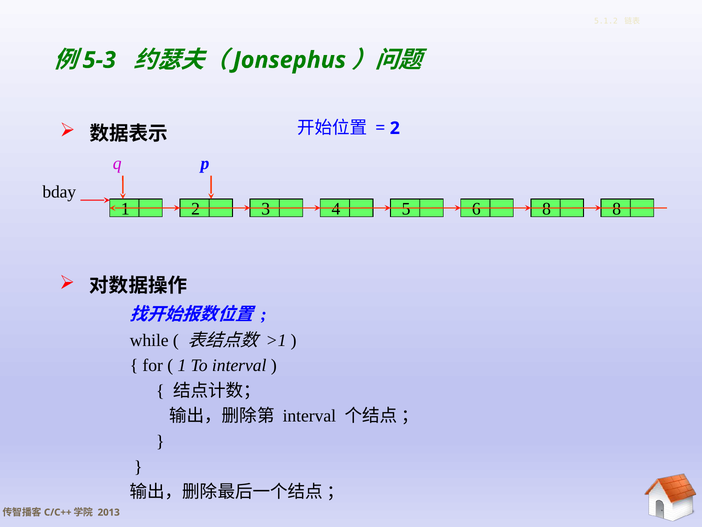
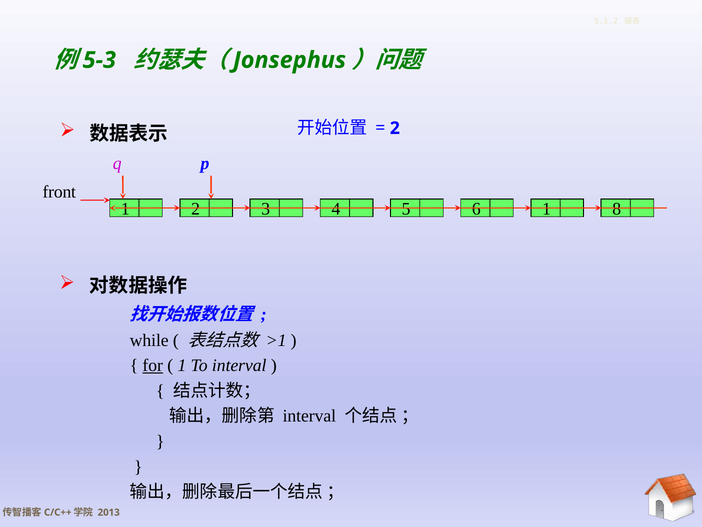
bday: bday -> front
6 8: 8 -> 1
for underline: none -> present
